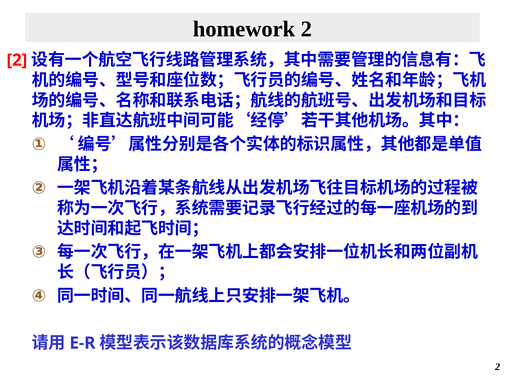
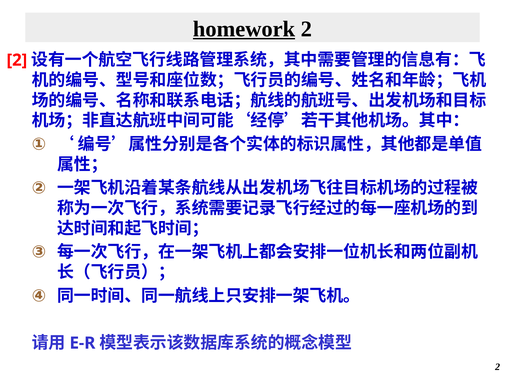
homework underline: none -> present
